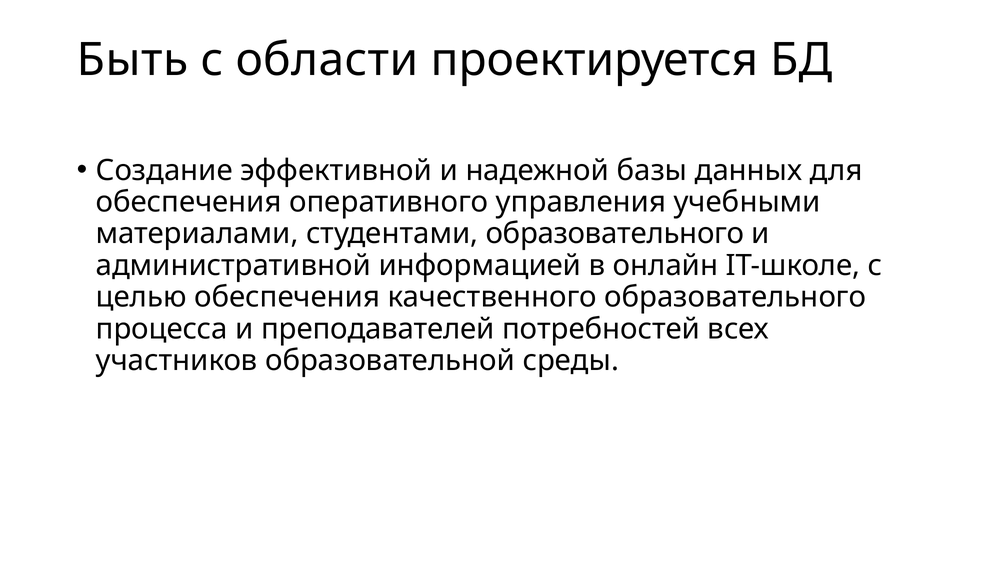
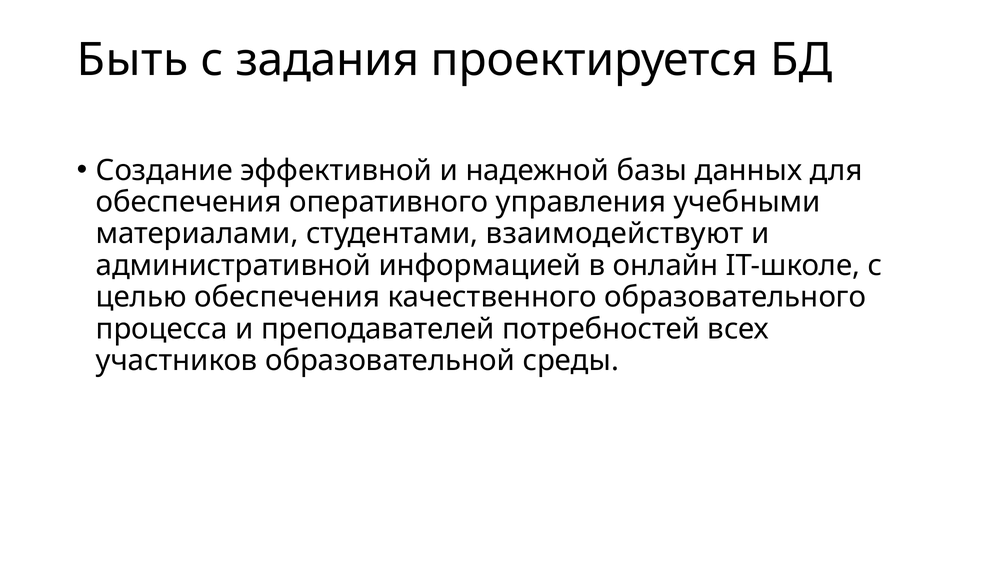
области: области -> задания
студентами образовательного: образовательного -> взаимодействуют
